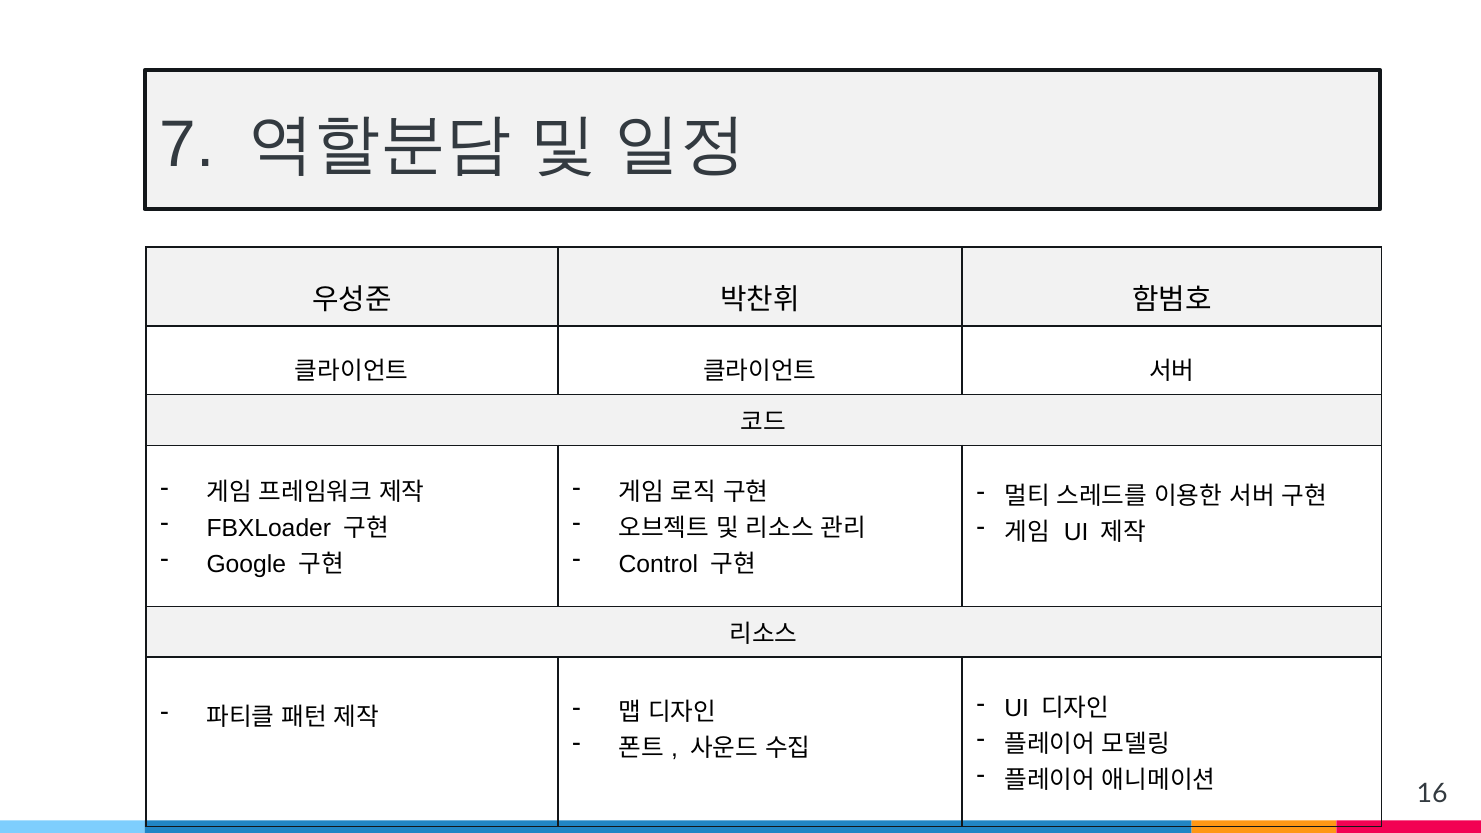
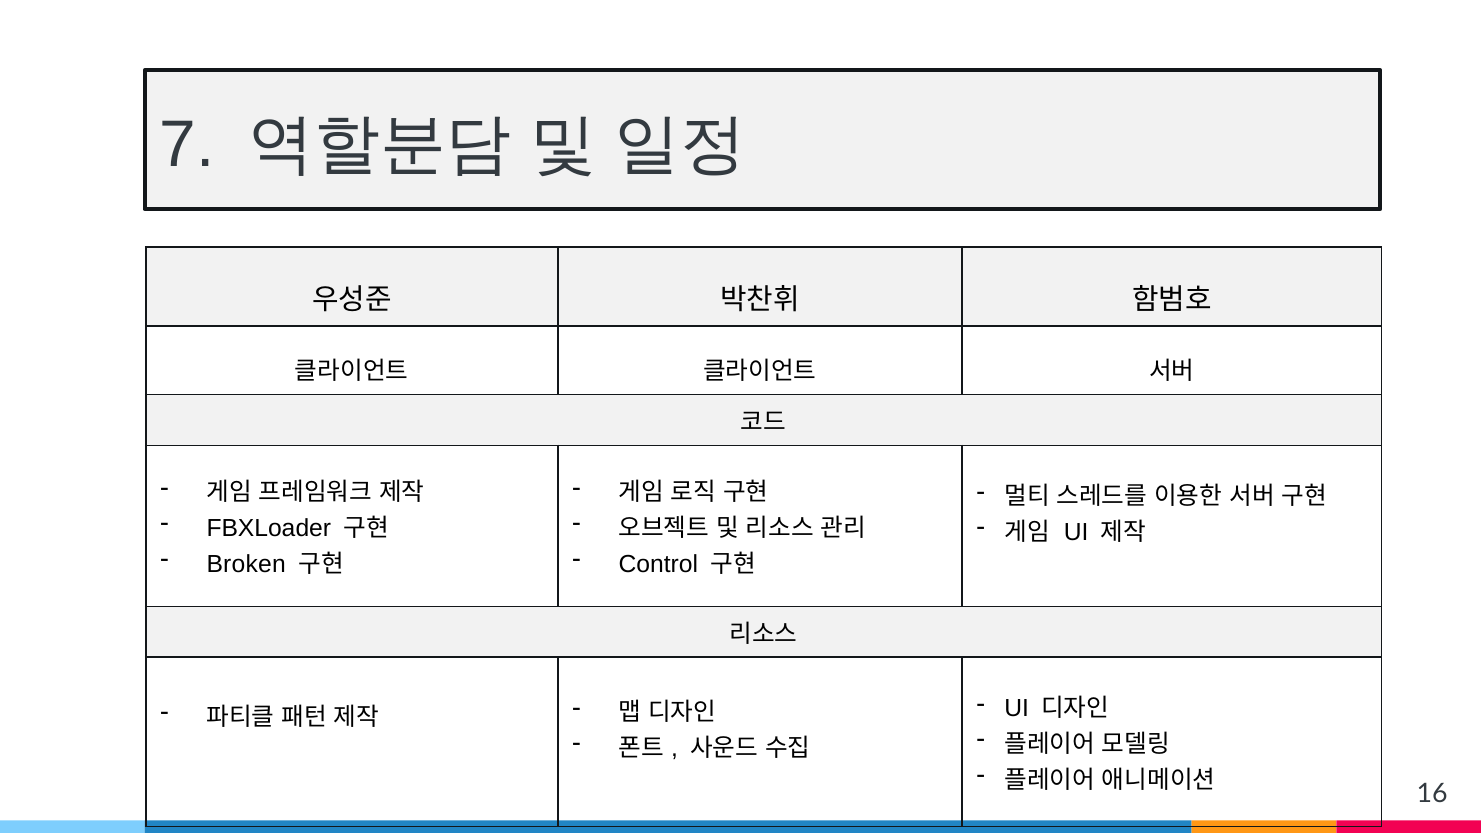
Google: Google -> Broken
